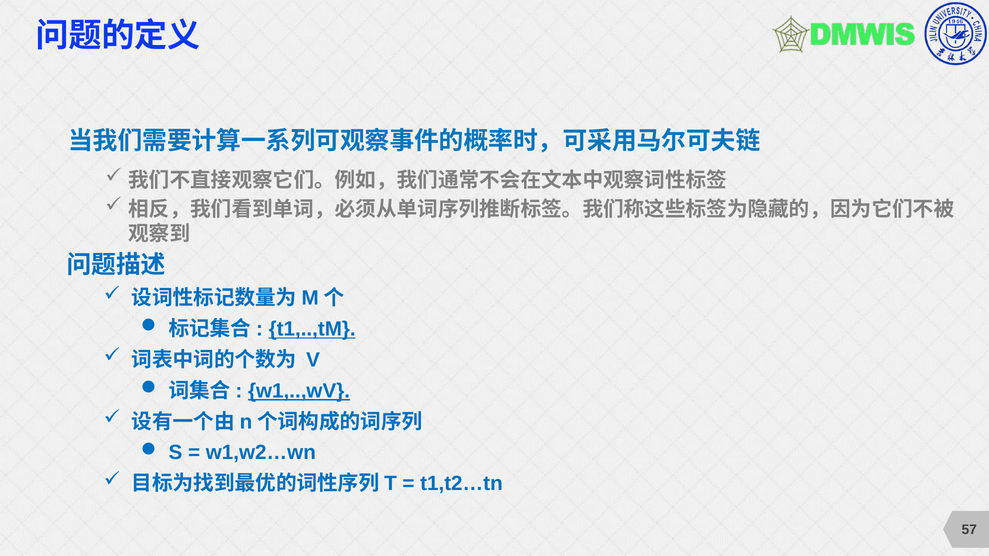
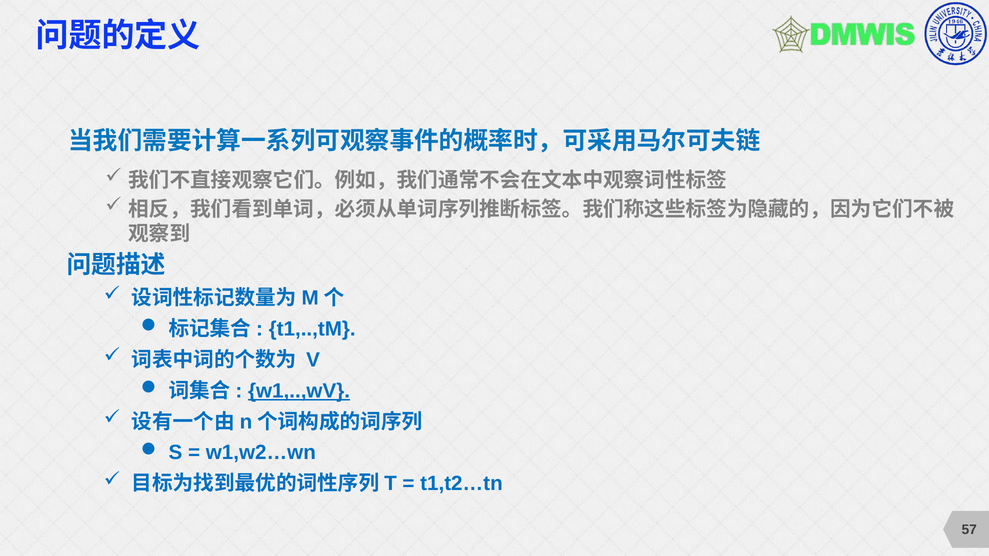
t1,..,tM underline: present -> none
